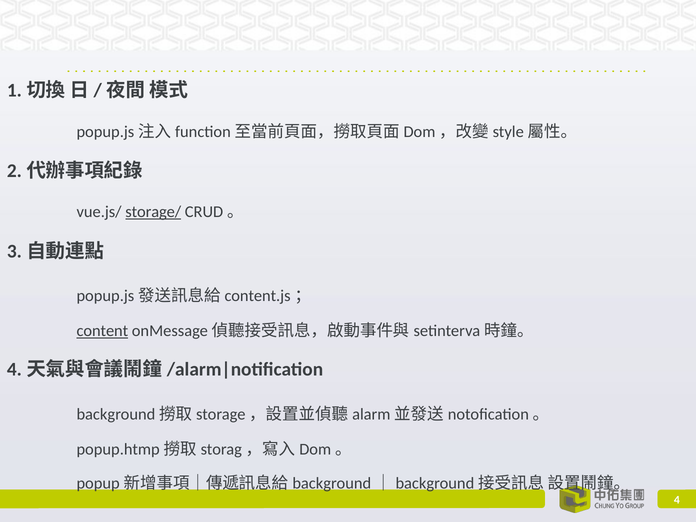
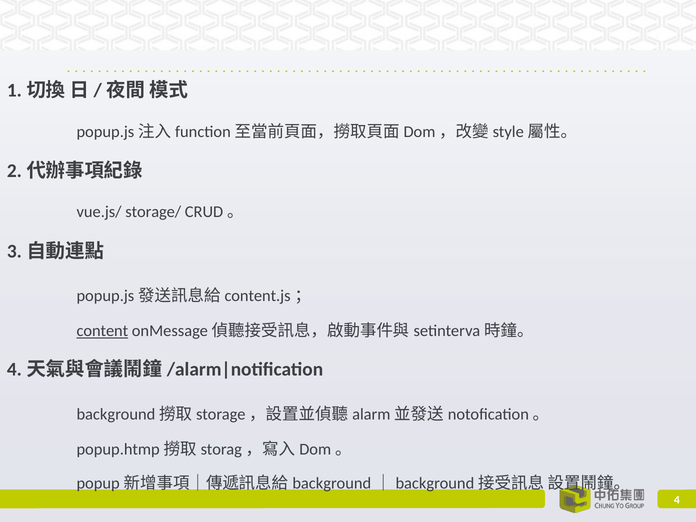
storage/ underline: present -> none
